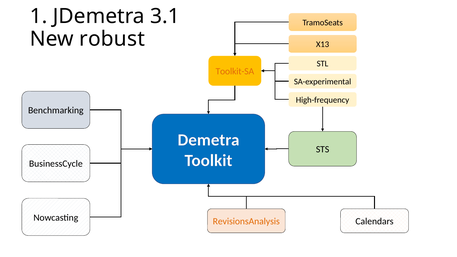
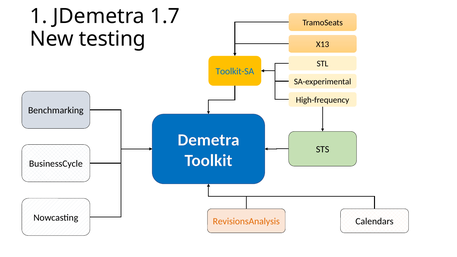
3.1: 3.1 -> 1.7
robust: robust -> testing
Toolkit-SA colour: orange -> blue
